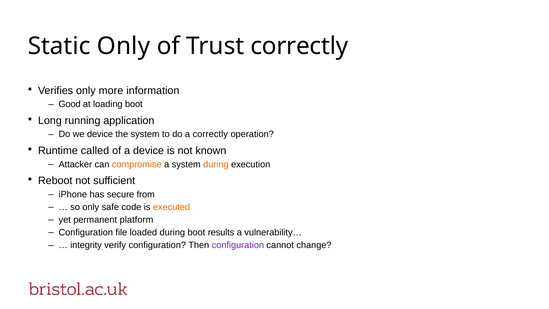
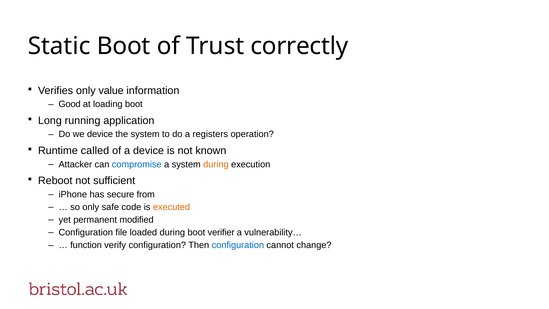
Static Only: Only -> Boot
more: more -> value
a correctly: correctly -> registers
compromise colour: orange -> blue
platform: platform -> modified
results: results -> verifier
integrity: integrity -> function
configuration at (238, 245) colour: purple -> blue
